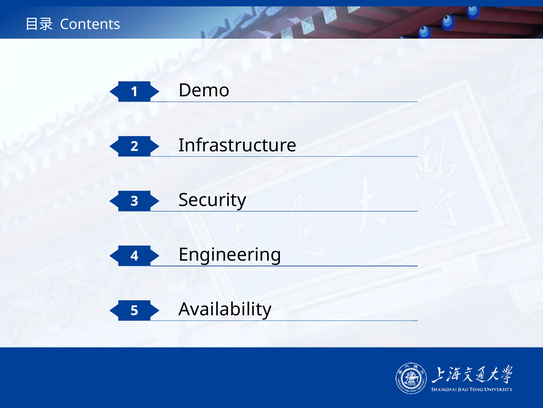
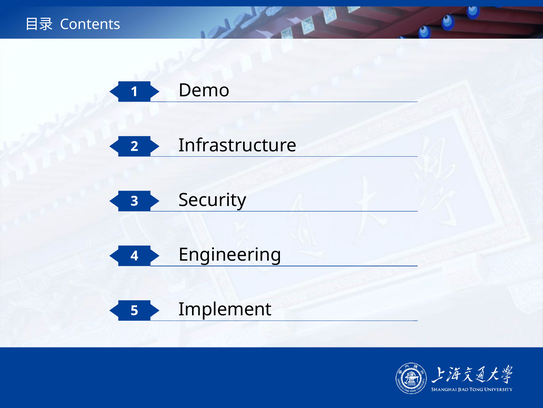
Availability: Availability -> Implement
